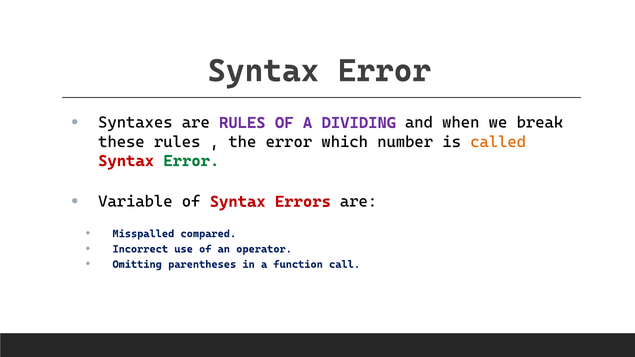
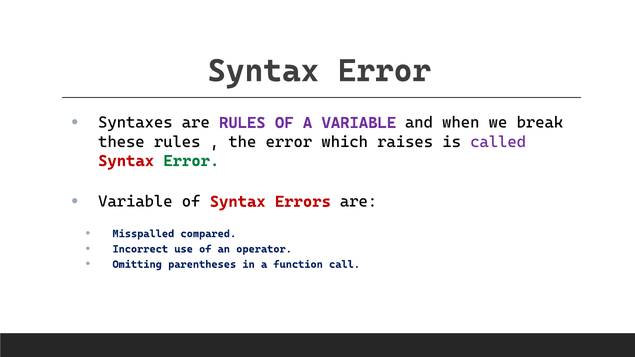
A DIVIDING: DIVIDING -> VARIABLE
number: number -> raises
called colour: orange -> purple
